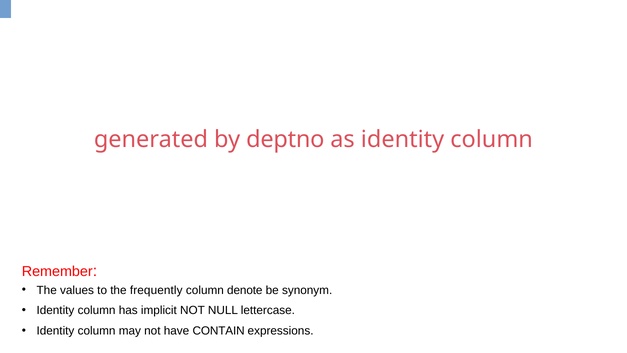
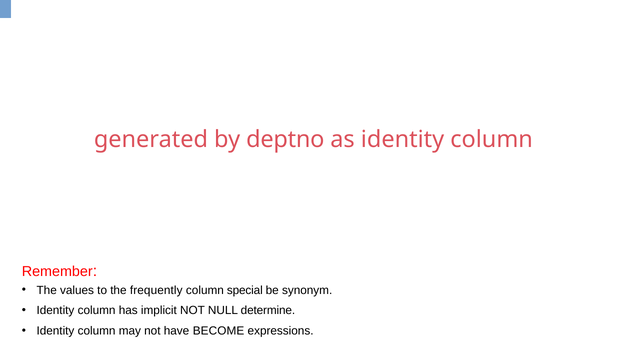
denote: denote -> special
lettercase: lettercase -> determine
CONTAIN: CONTAIN -> BECOME
